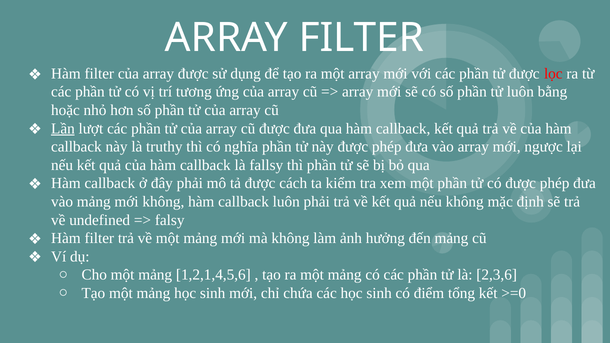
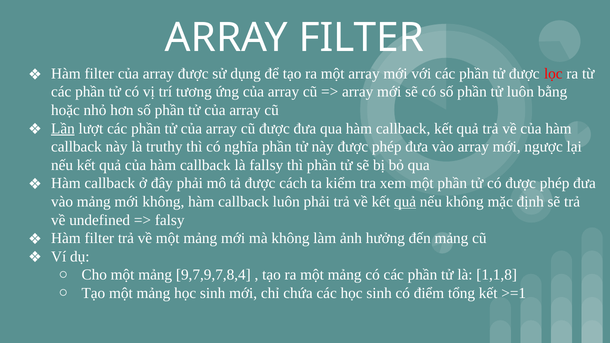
quả at (405, 202) underline: none -> present
1,2,1,4,5,6: 1,2,1,4,5,6 -> 9,7,9,7,8,4
2,3,6: 2,3,6 -> 1,1,8
>=0: >=0 -> >=1
